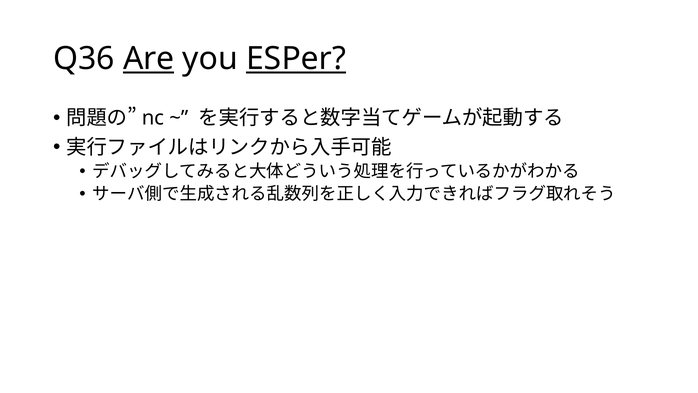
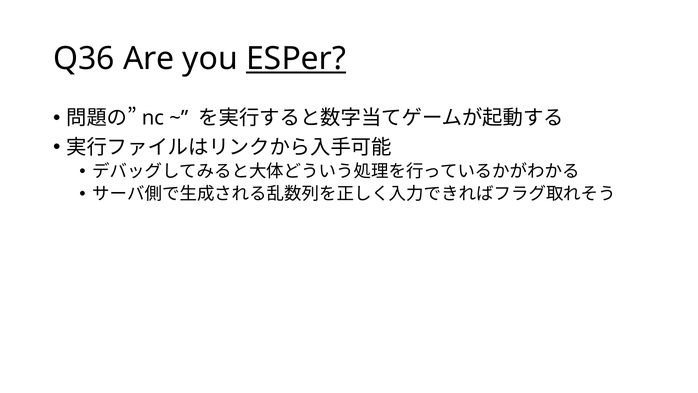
Are underline: present -> none
